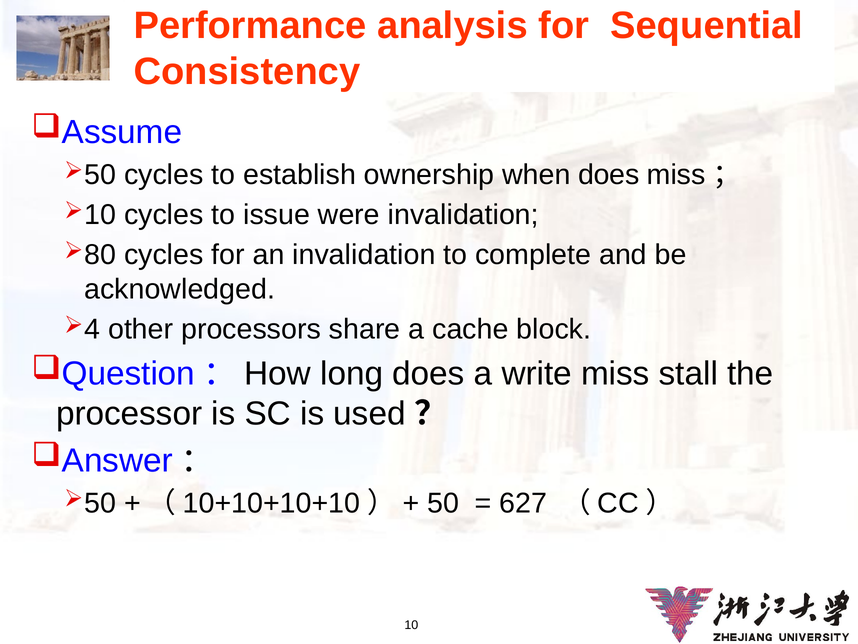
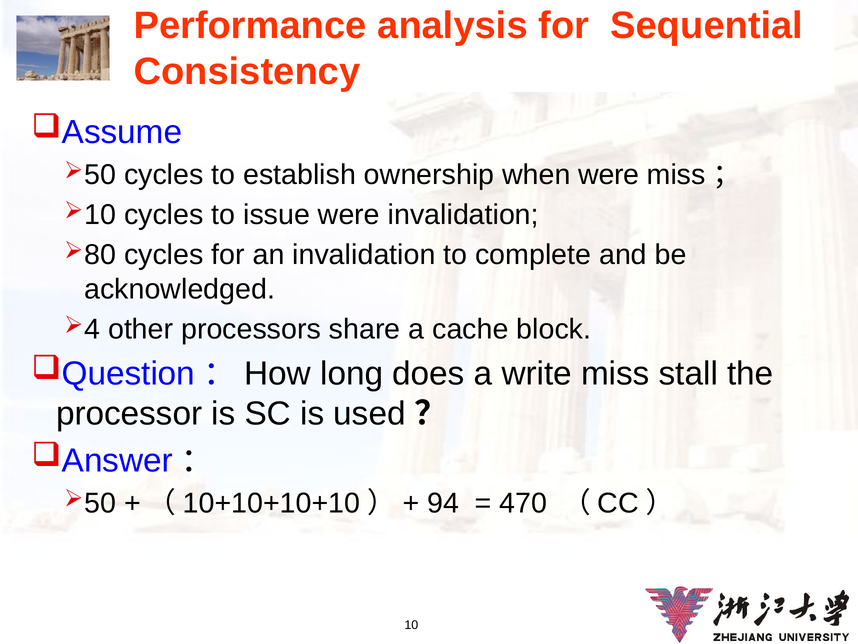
when does: does -> were
50: 50 -> 94
627: 627 -> 470
